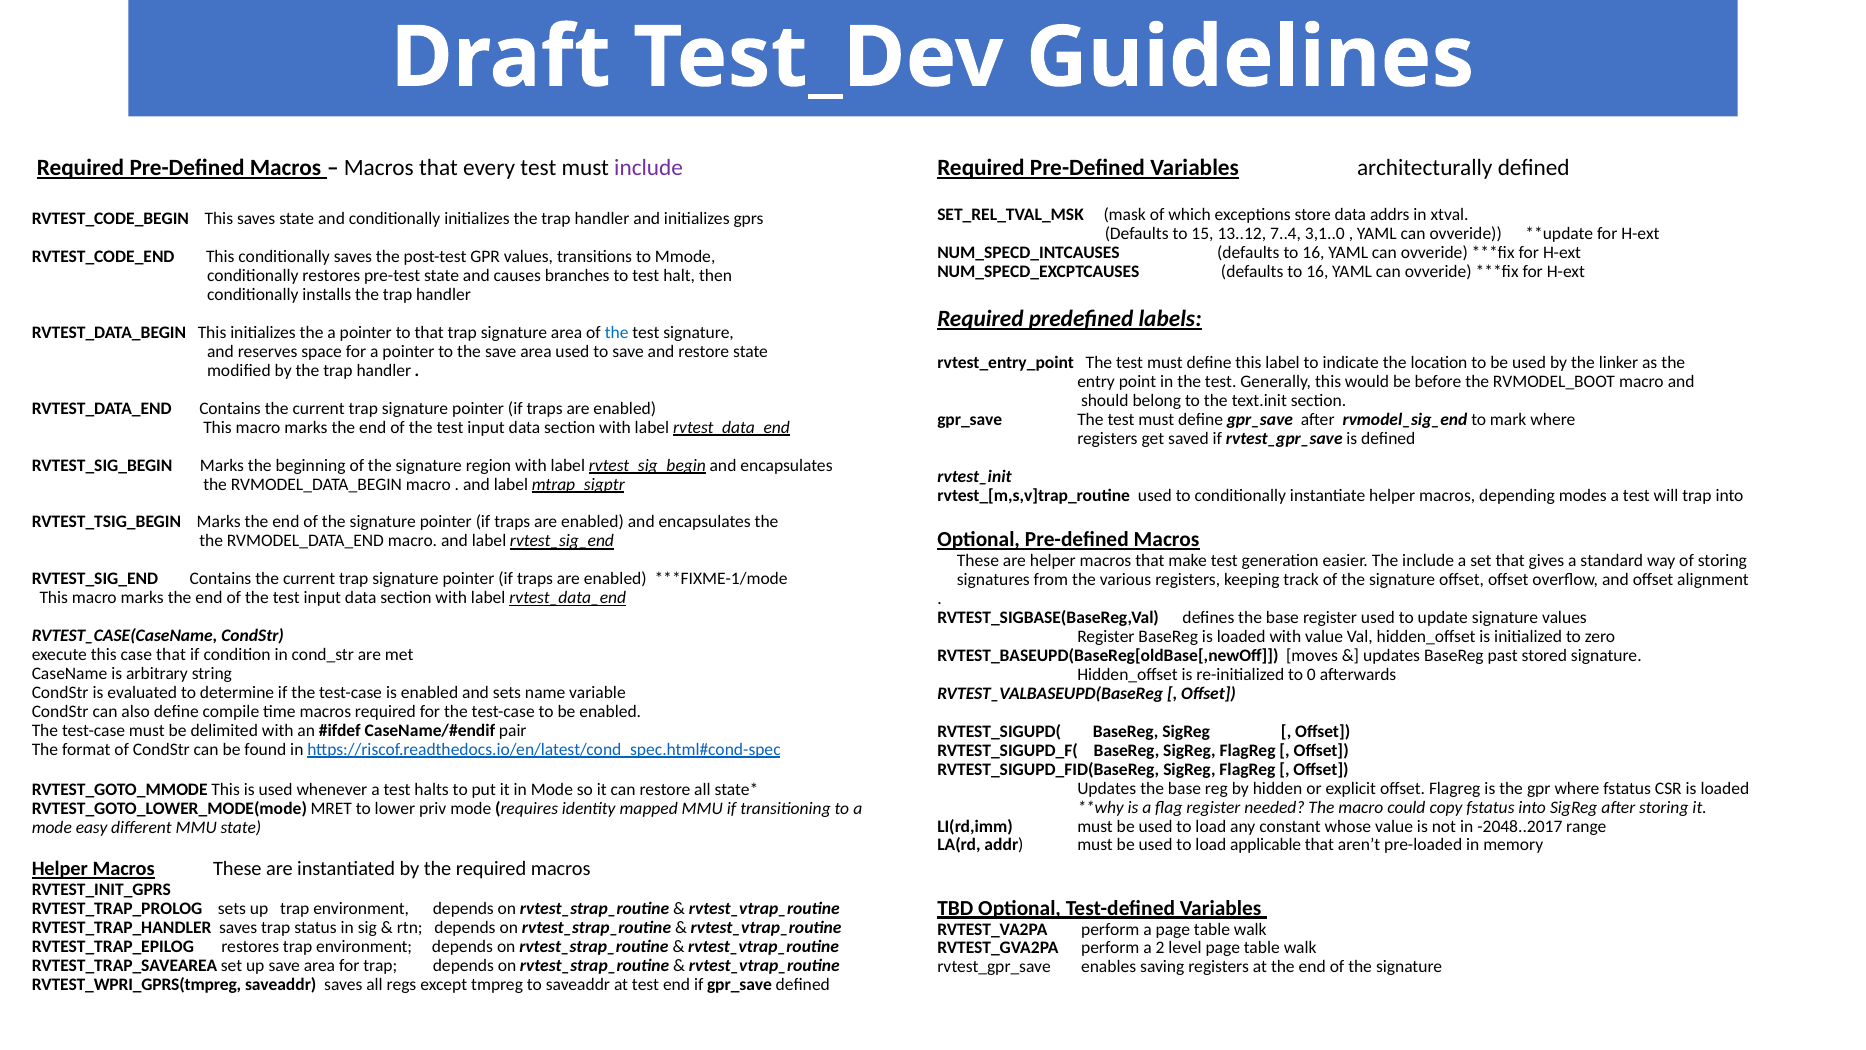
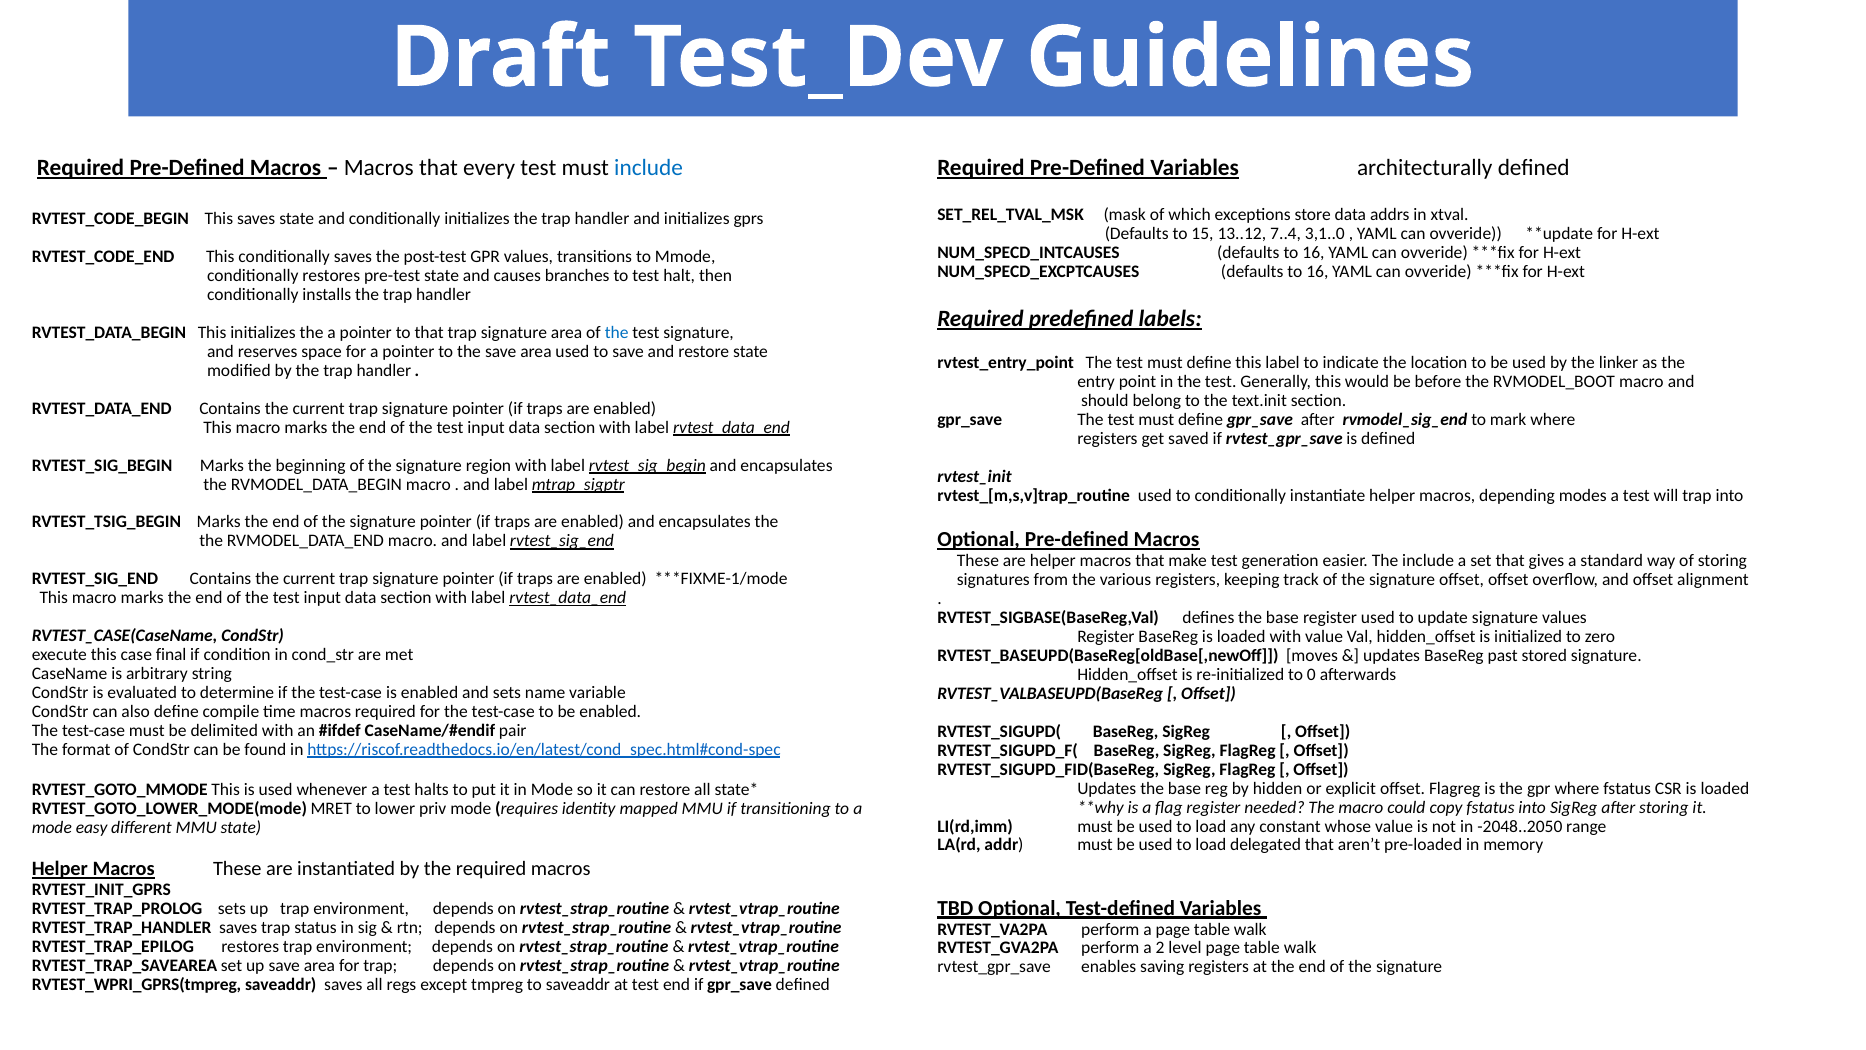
include at (649, 168) colour: purple -> blue
case that: that -> final
-2048..2017: -2048..2017 -> -2048..2050
applicable: applicable -> delegated
